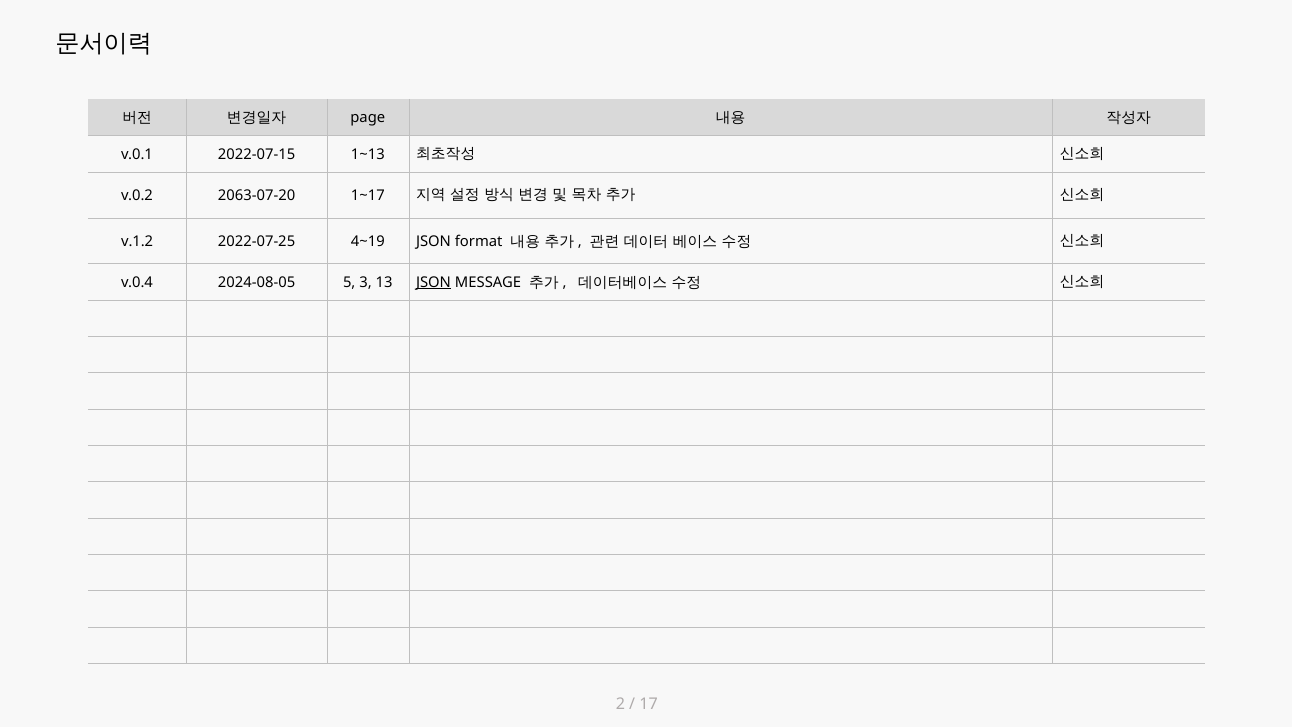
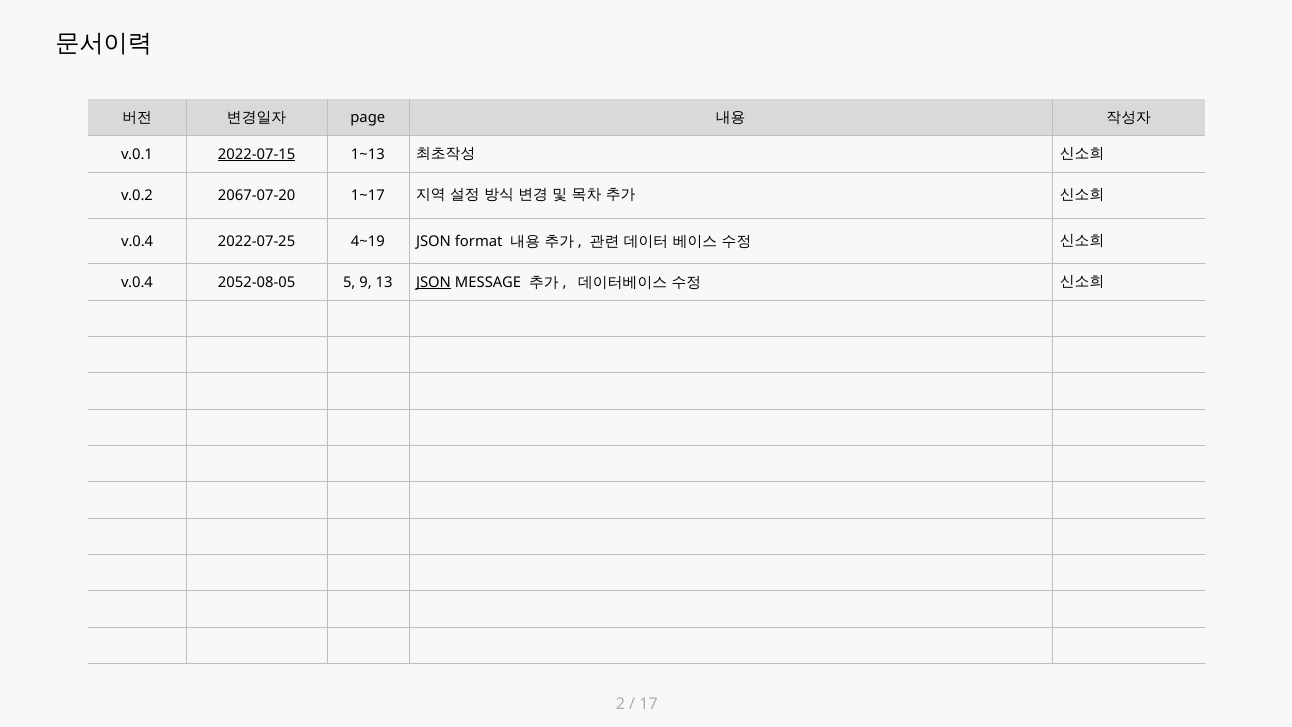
2022-07-15 underline: none -> present
2063-07-20: 2063-07-20 -> 2067-07-20
v.1.2 at (137, 241): v.1.2 -> v.0.4
2024-08-05: 2024-08-05 -> 2052-08-05
3: 3 -> 9
